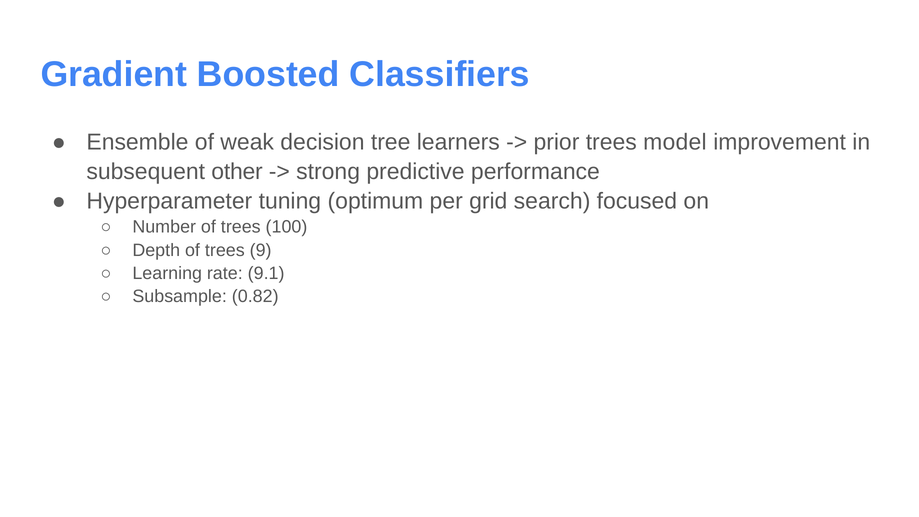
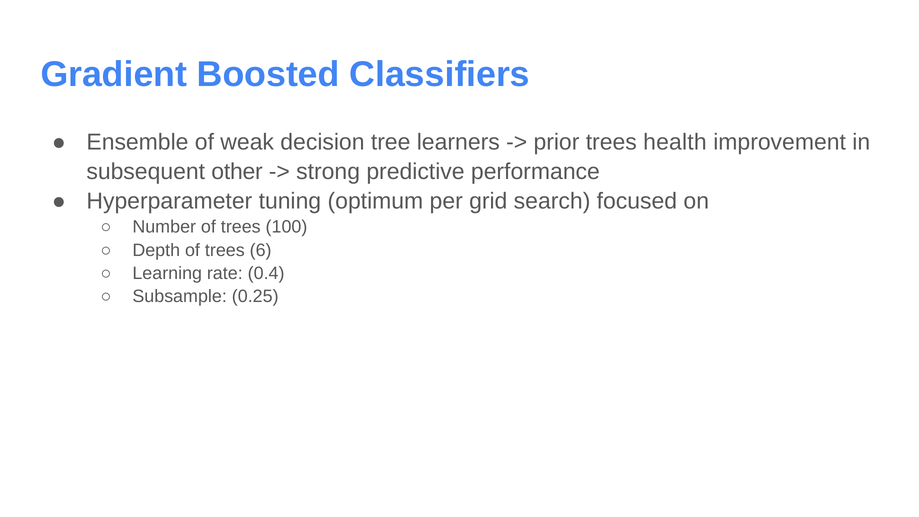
model: model -> health
9: 9 -> 6
9.1: 9.1 -> 0.4
0.82: 0.82 -> 0.25
